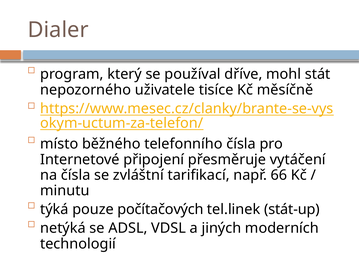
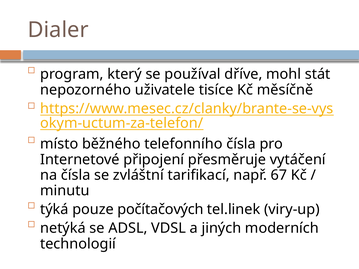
66: 66 -> 67
stát-up: stát-up -> viry-up
